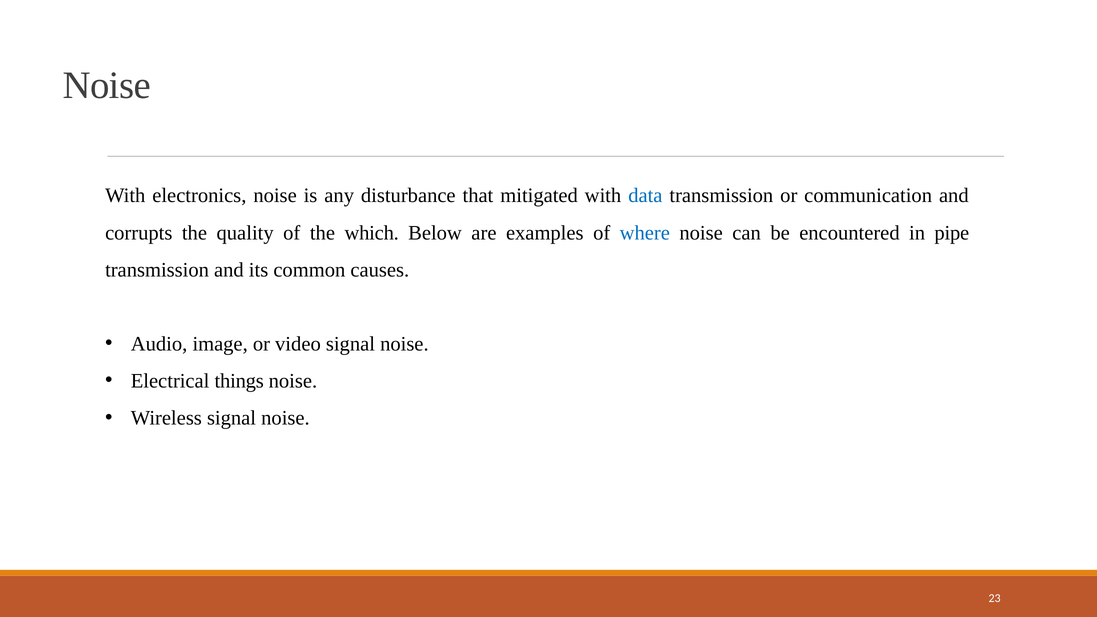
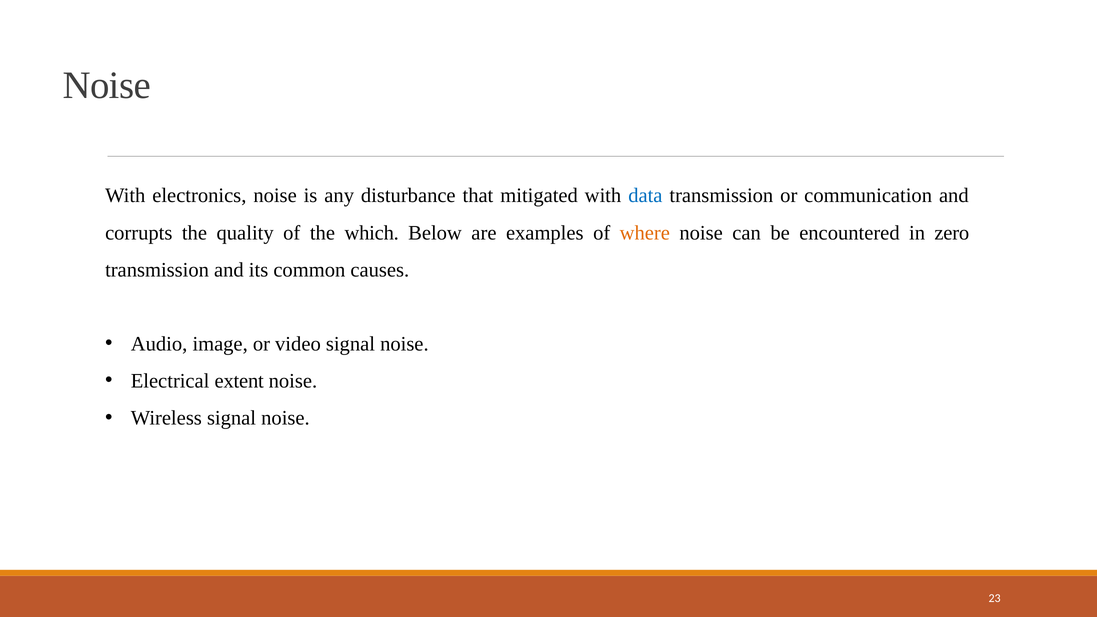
where colour: blue -> orange
pipe: pipe -> zero
things: things -> extent
